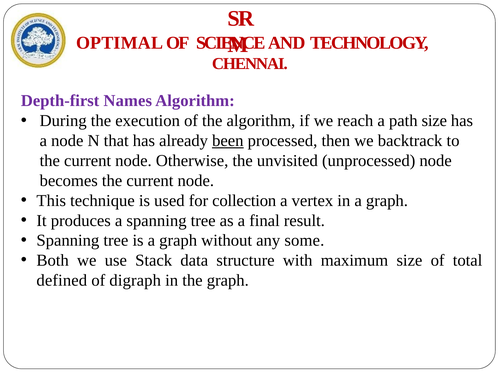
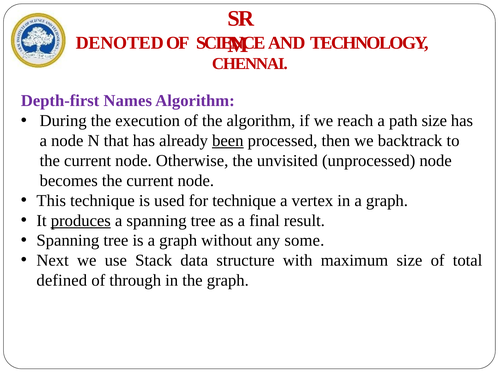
OPTIMAL: OPTIMAL -> DENOTED
for collection: collection -> technique
produces underline: none -> present
Both: Both -> Next
digraph: digraph -> through
